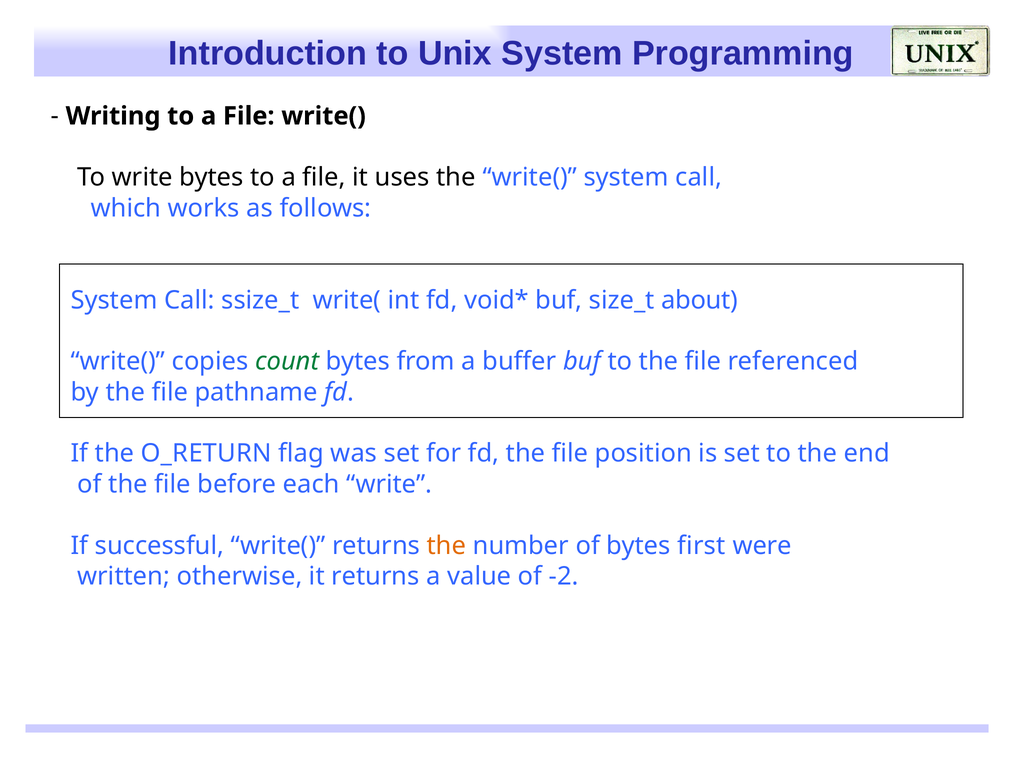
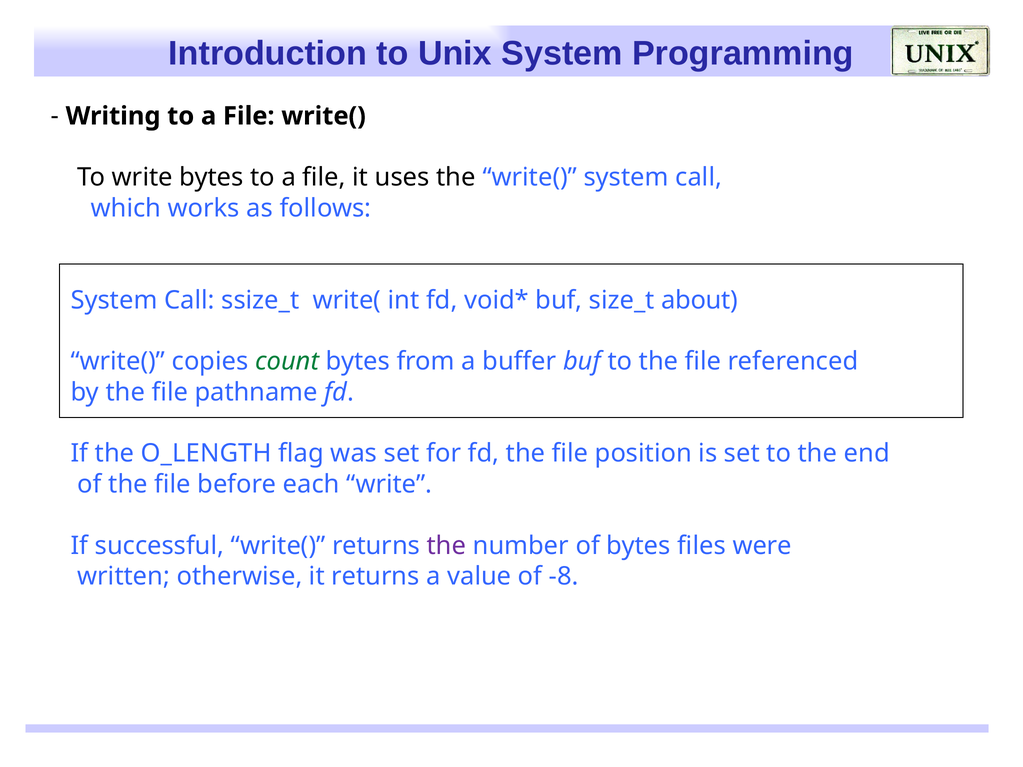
O_RETURN: O_RETURN -> O_LENGTH
the at (446, 546) colour: orange -> purple
first: first -> files
-2: -2 -> -8
